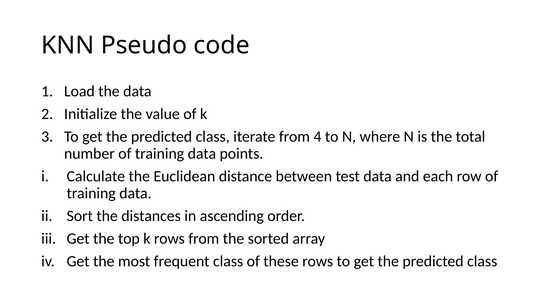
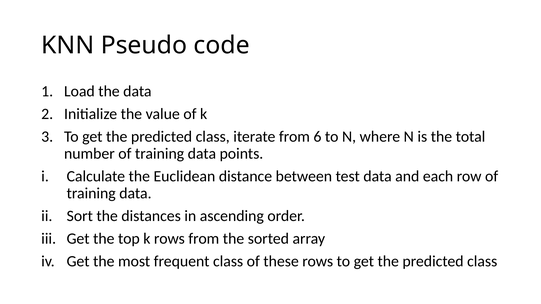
4: 4 -> 6
